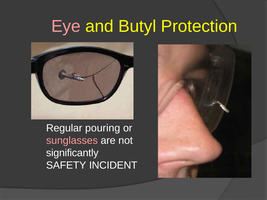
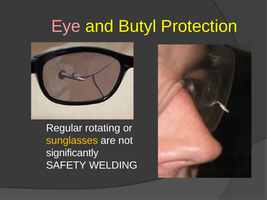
pouring: pouring -> rotating
sunglasses colour: pink -> yellow
INCIDENT: INCIDENT -> WELDING
